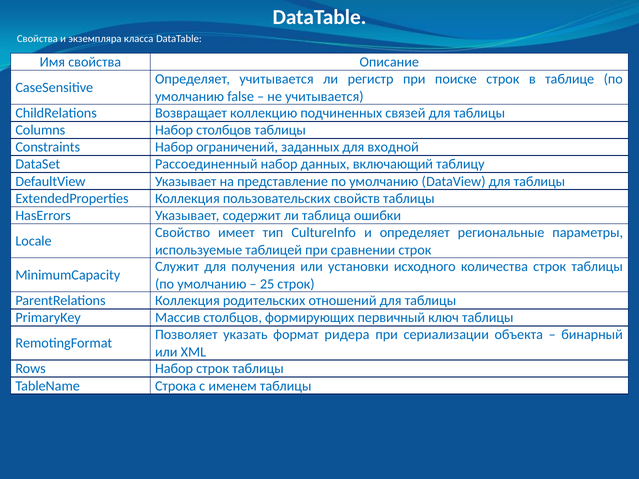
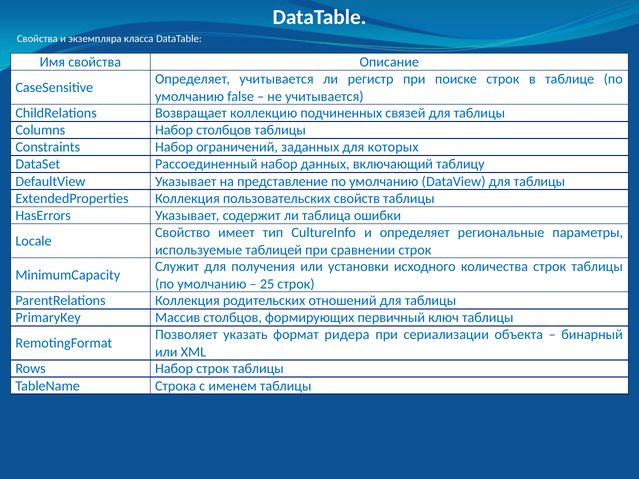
входной: входной -> которых
